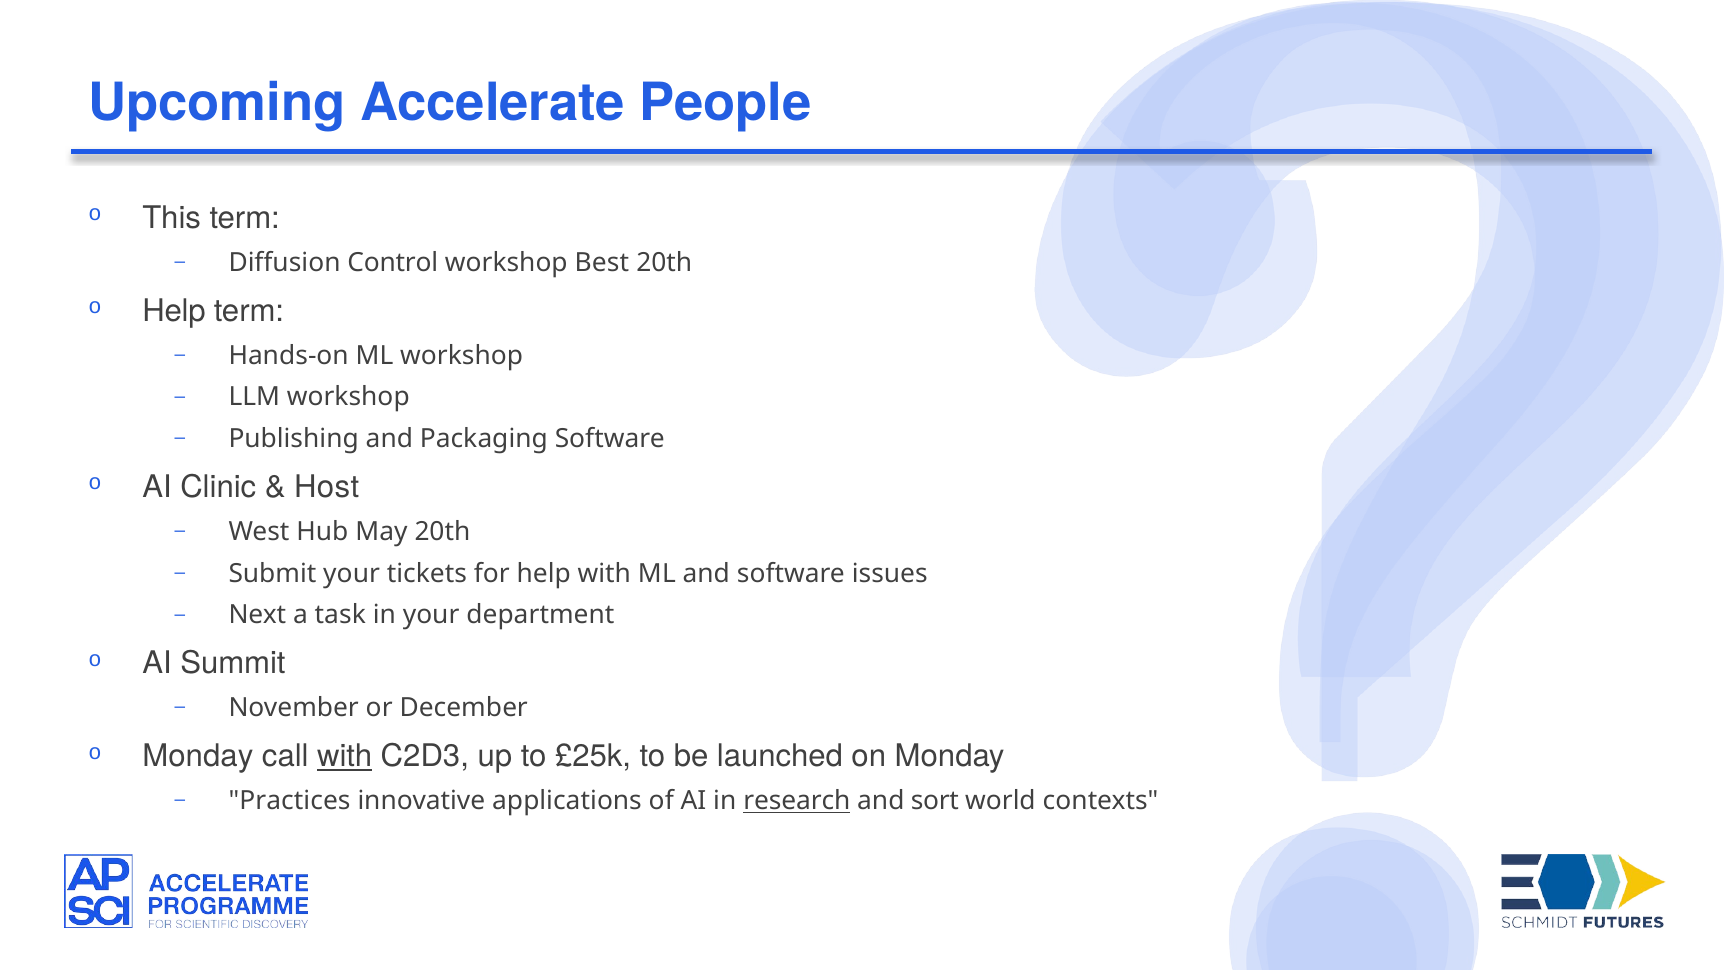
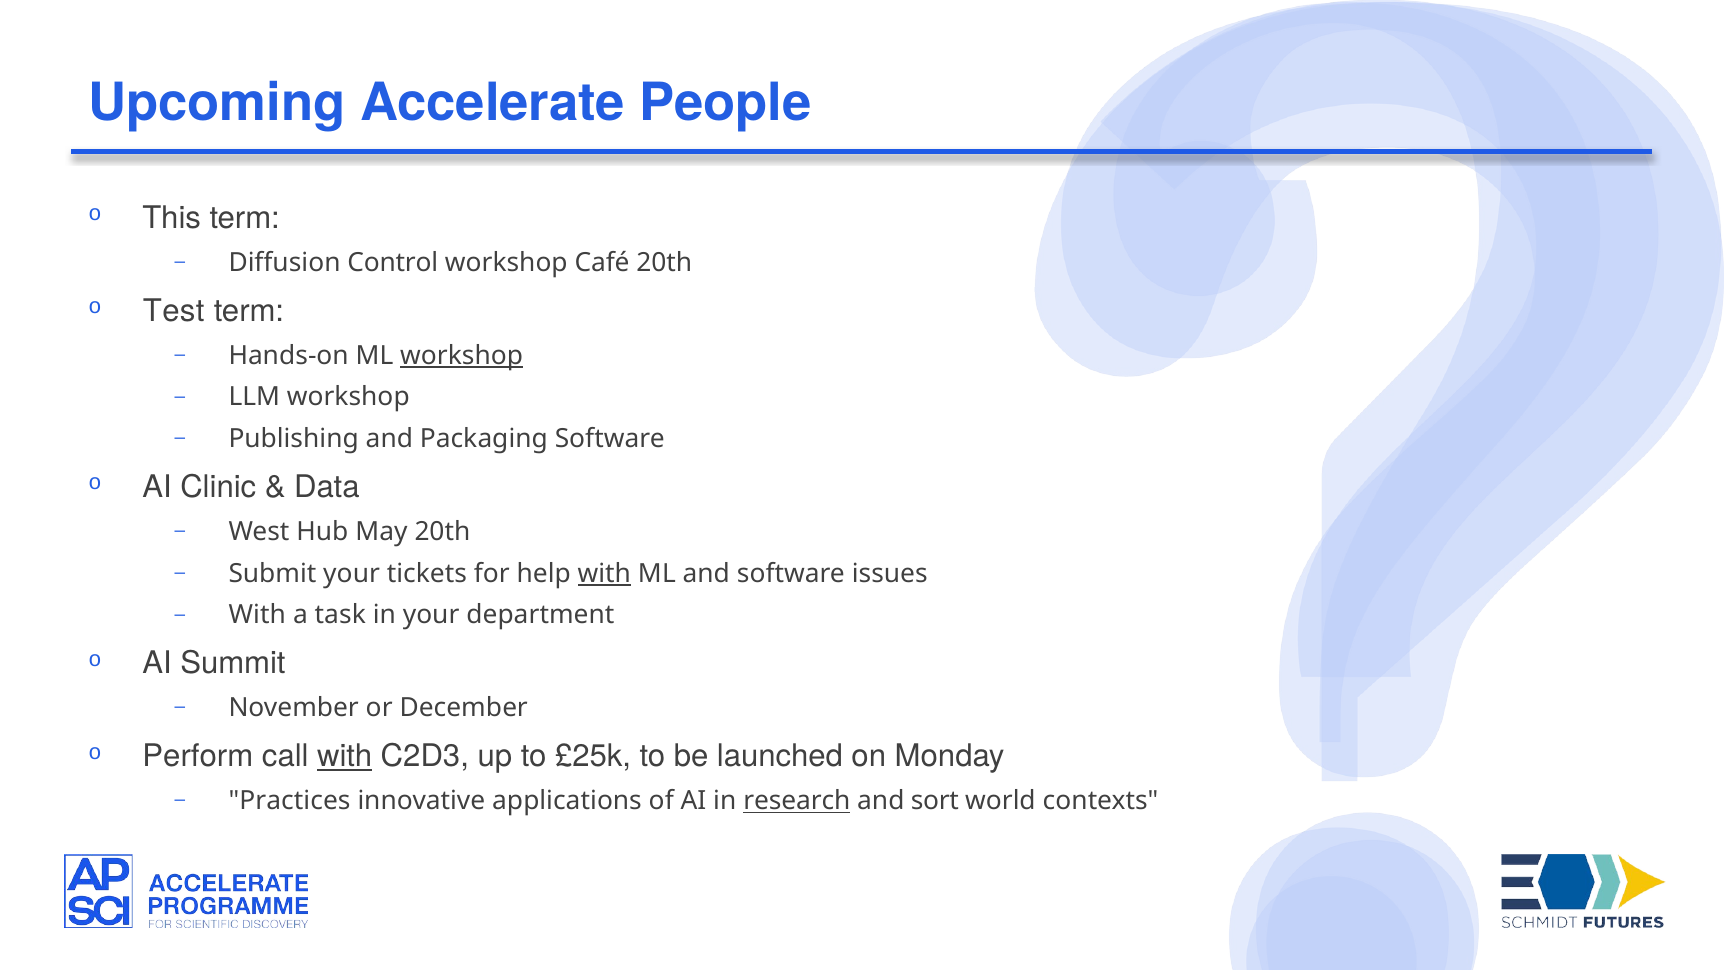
Best: Best -> Café
Help at (174, 311): Help -> Test
workshop at (462, 355) underline: none -> present
Host: Host -> Data
with at (604, 573) underline: none -> present
Next at (257, 615): Next -> With
Monday at (198, 756): Monday -> Perform
